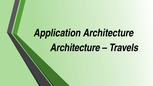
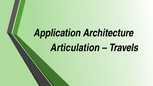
Architecture at (75, 48): Architecture -> Articulation
